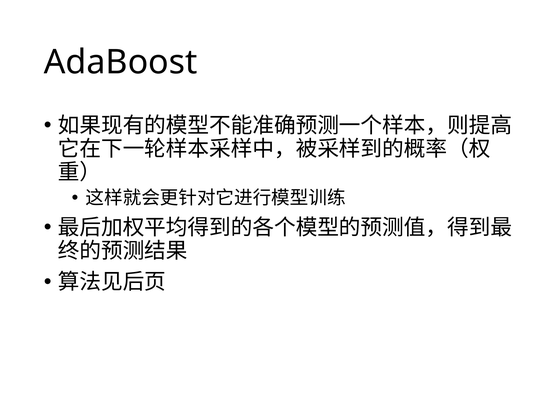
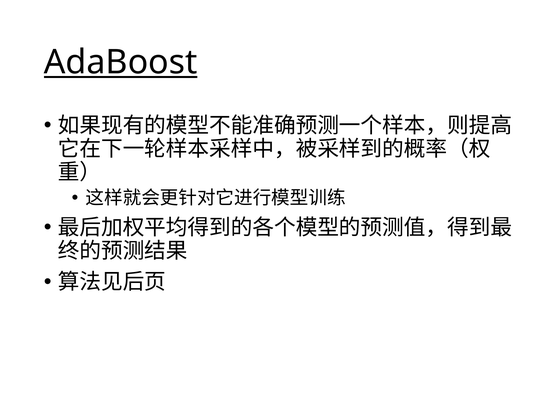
AdaBoost underline: none -> present
